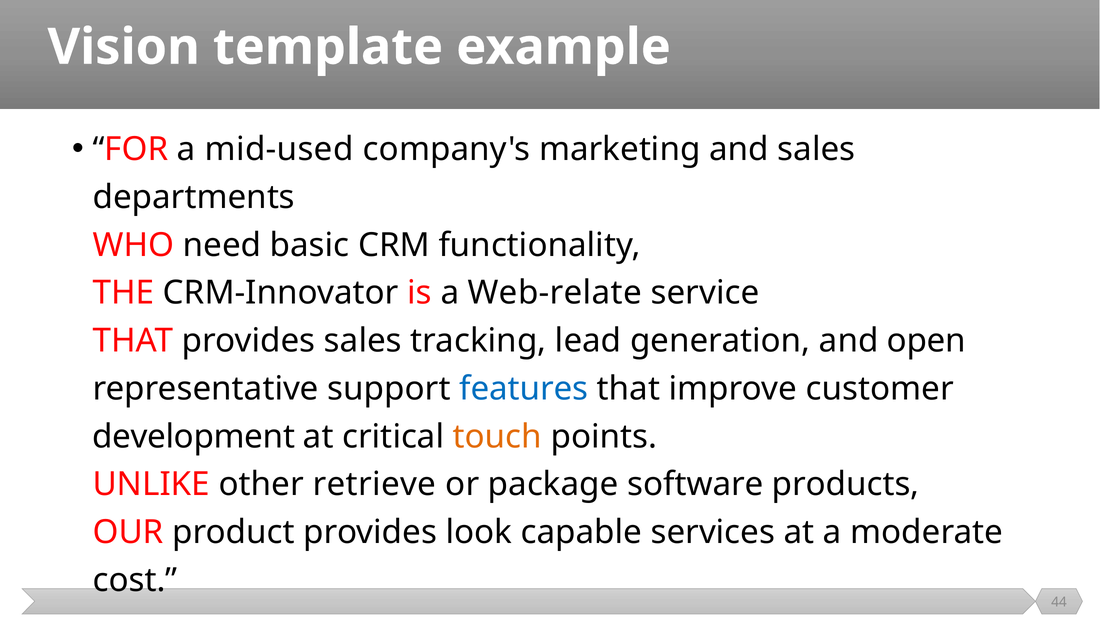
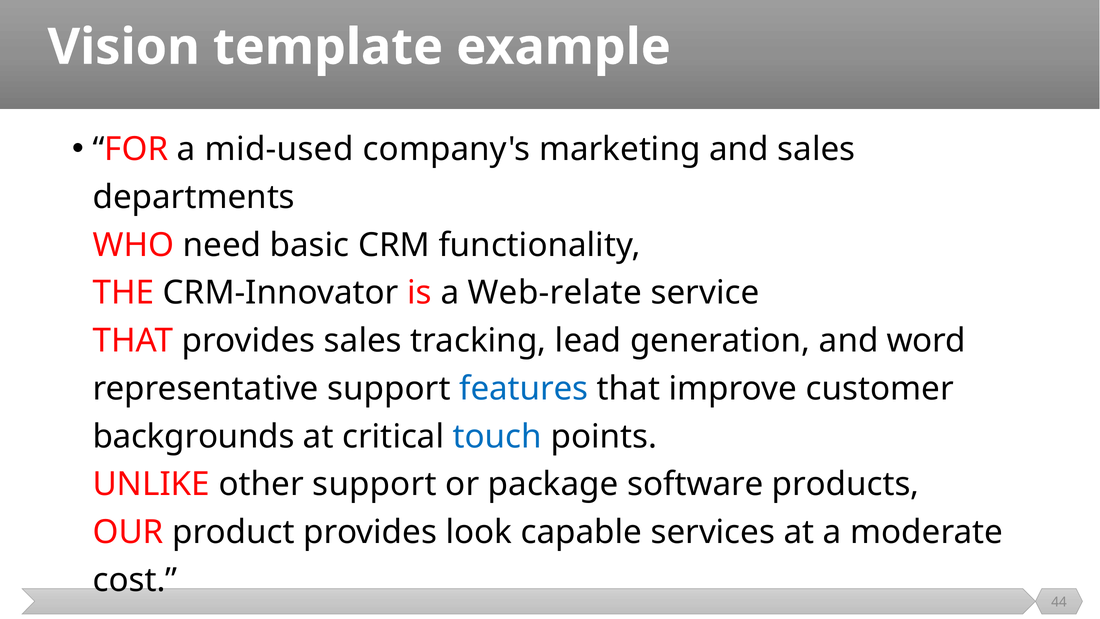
open: open -> word
development: development -> backgrounds
touch colour: orange -> blue
other retrieve: retrieve -> support
